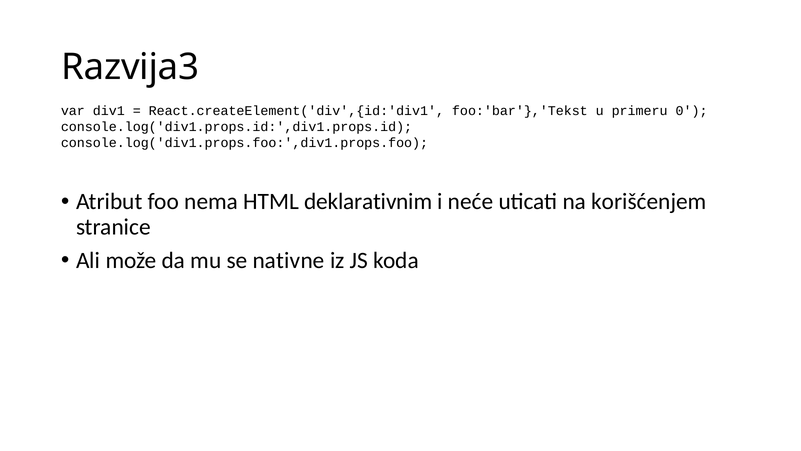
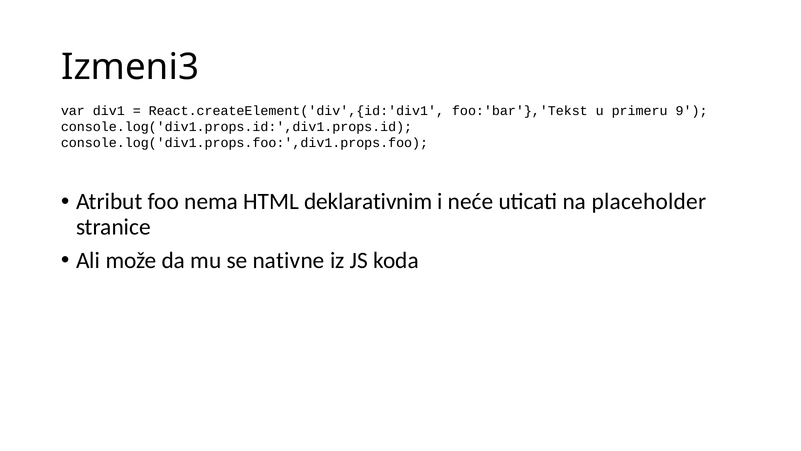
Razvija3: Razvija3 -> Izmeni3
0: 0 -> 9
korišćenjem: korišćenjem -> placeholder
